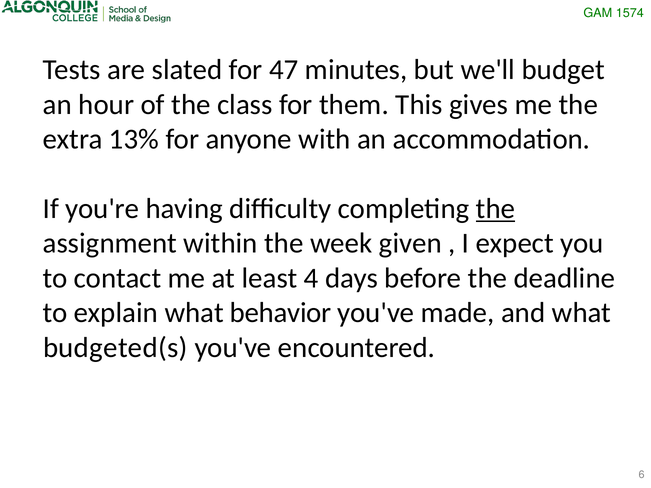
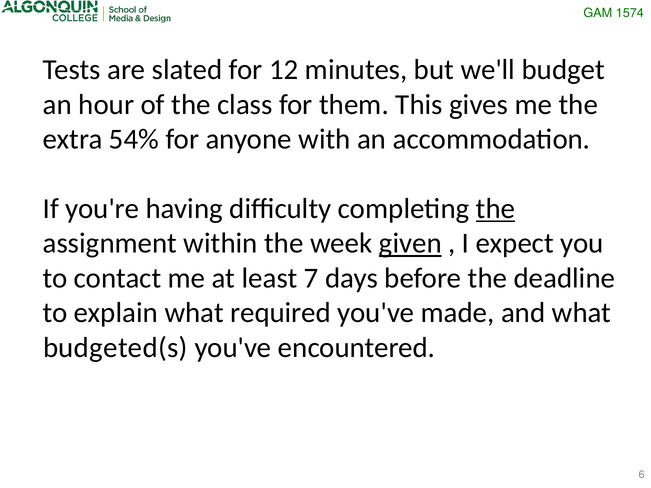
47: 47 -> 12
13%: 13% -> 54%
given underline: none -> present
4: 4 -> 7
behavior: behavior -> required
